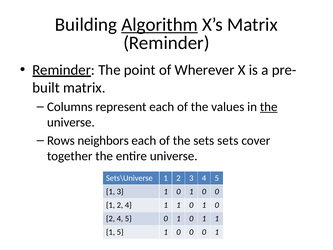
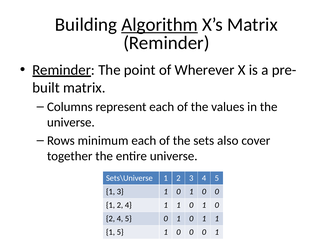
the at (269, 107) underline: present -> none
neighbors: neighbors -> minimum
sets sets: sets -> also
